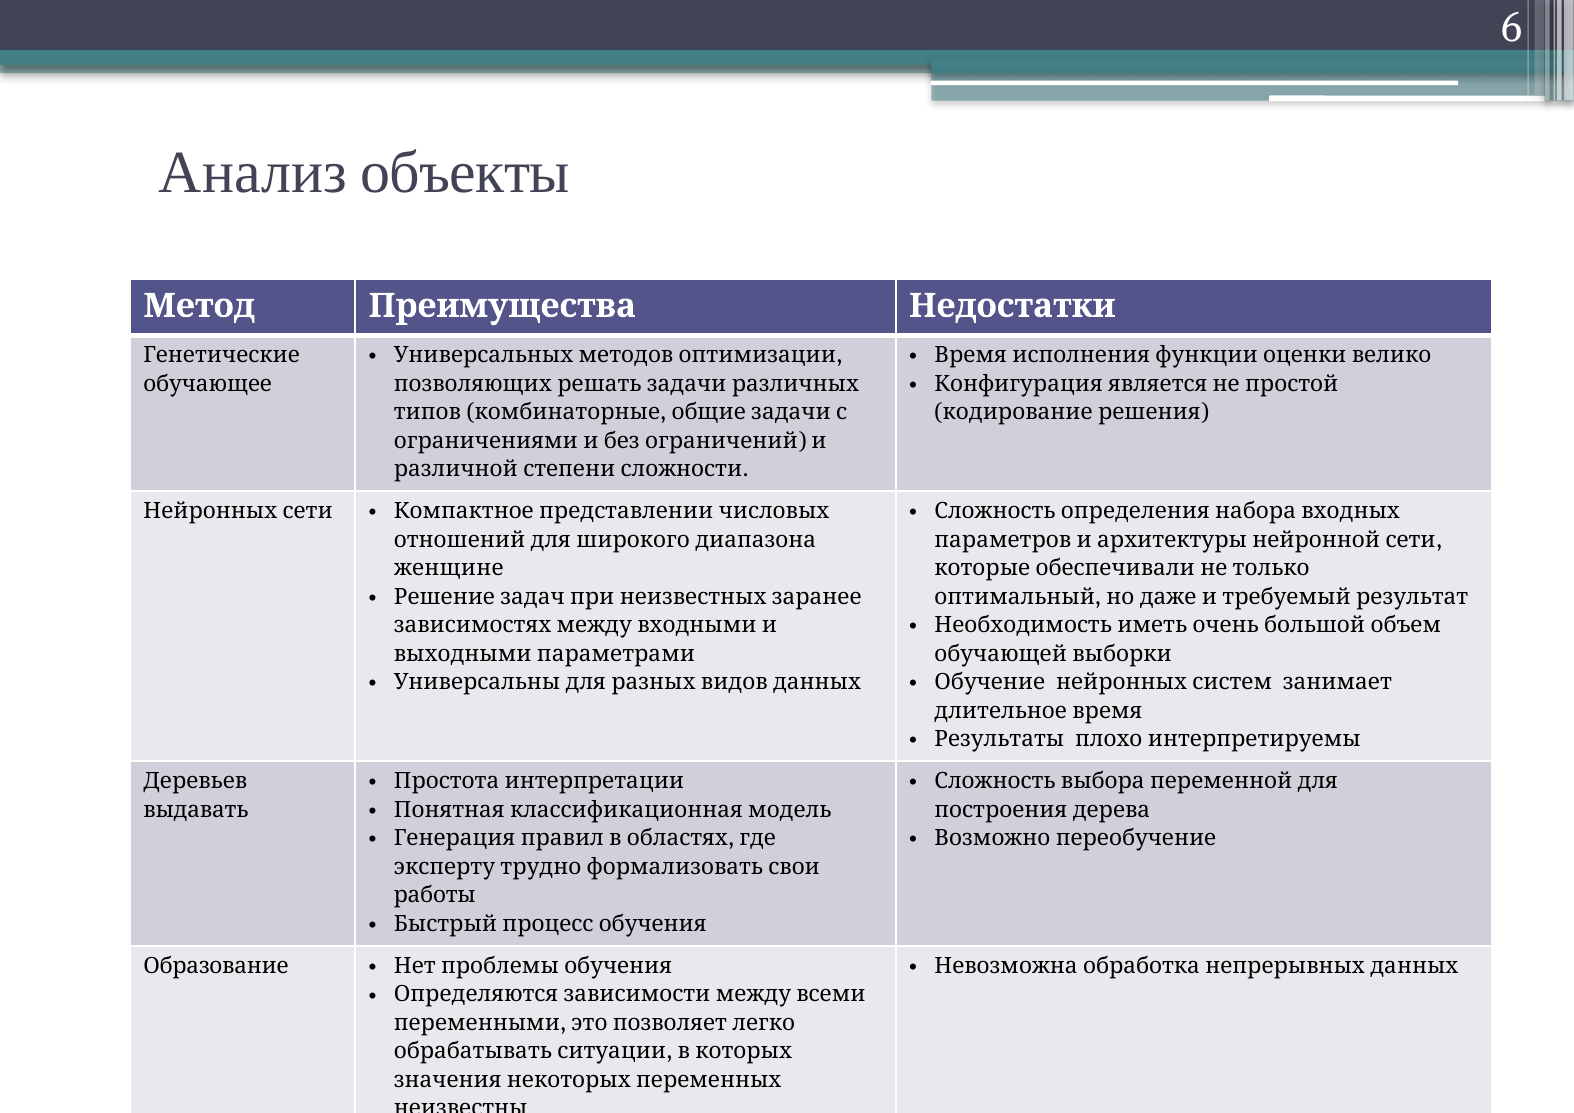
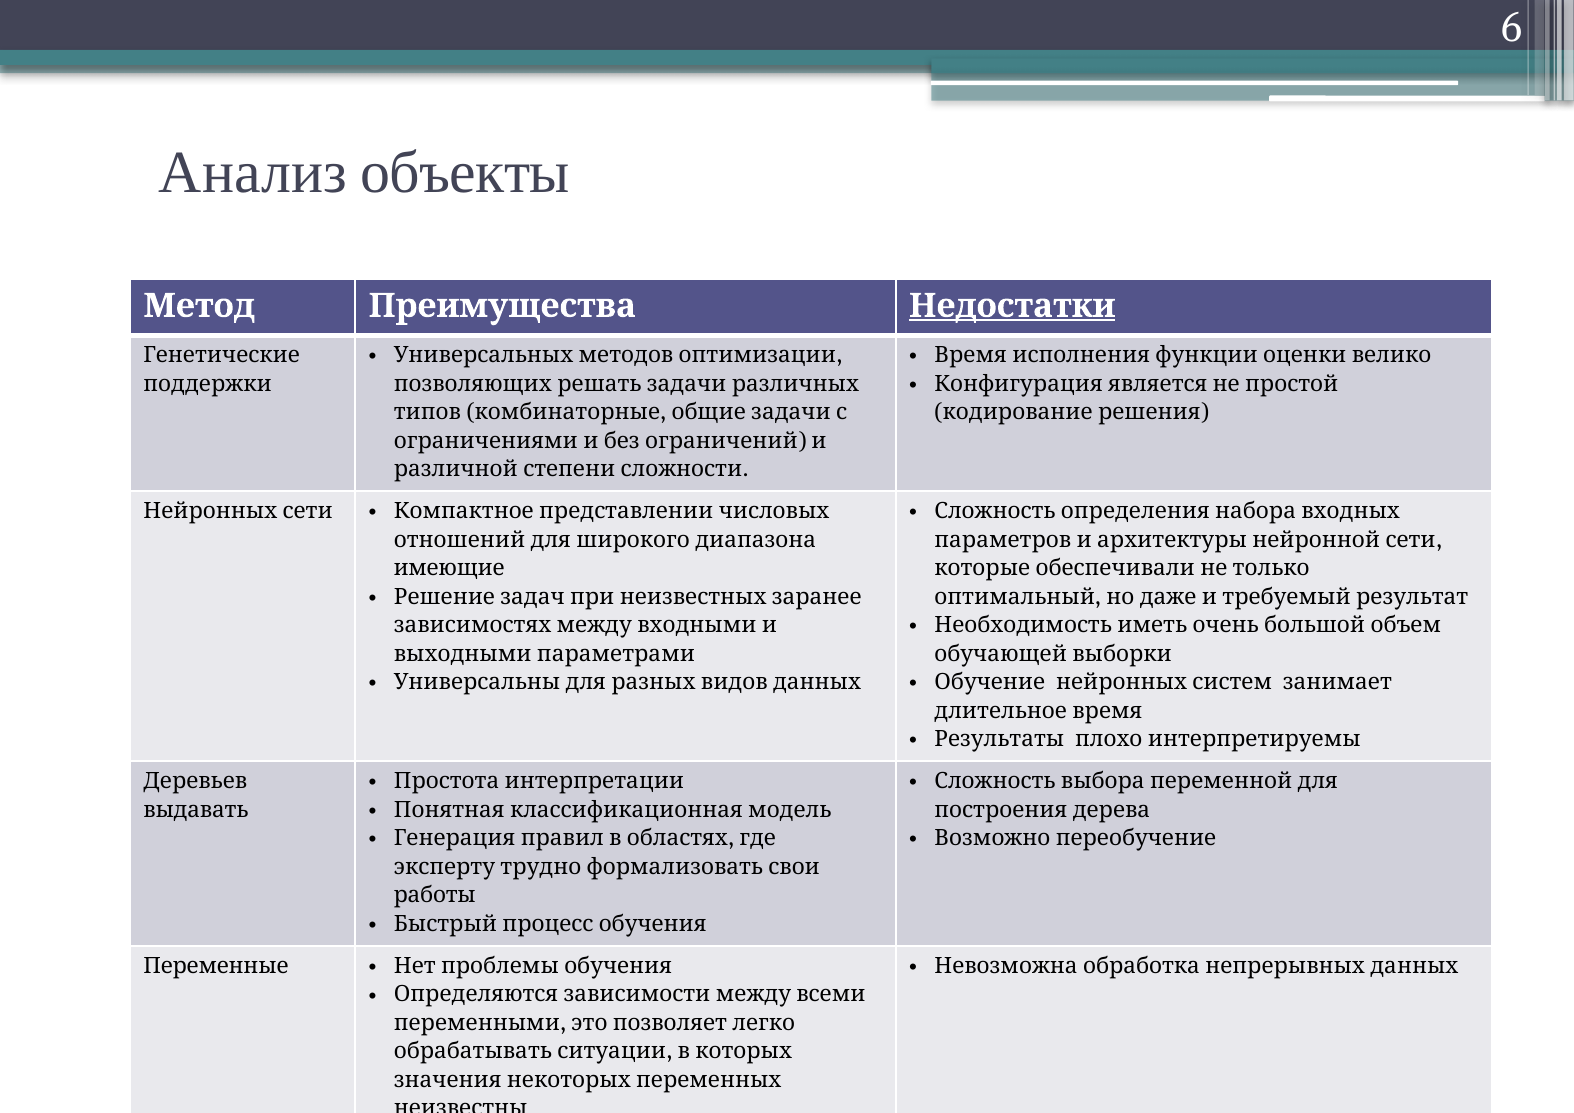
Недостатки underline: none -> present
обучающее: обучающее -> поддержки
женщине: женщине -> имеющие
Образование: Образование -> Переменные
